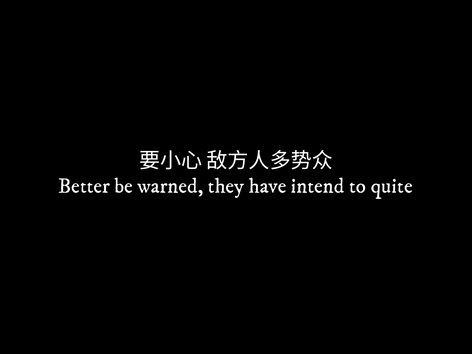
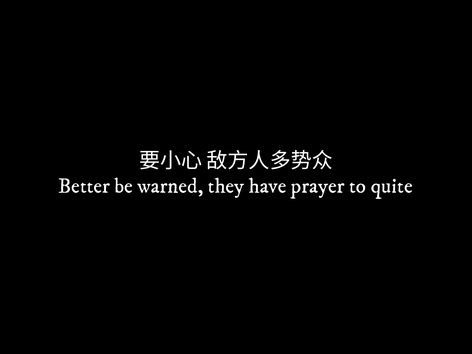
intend: intend -> prayer
